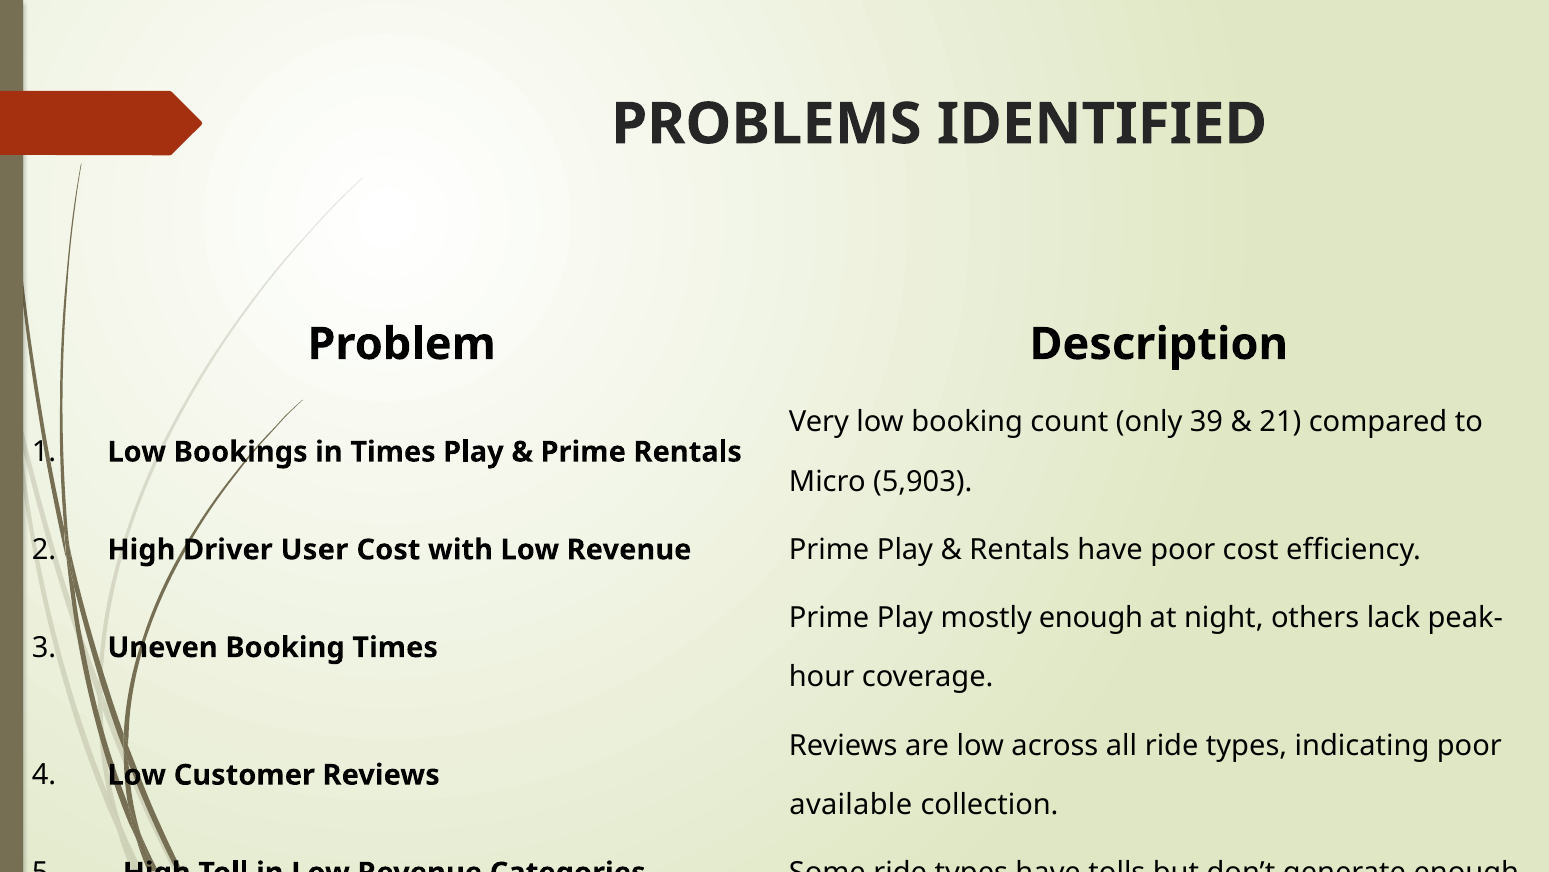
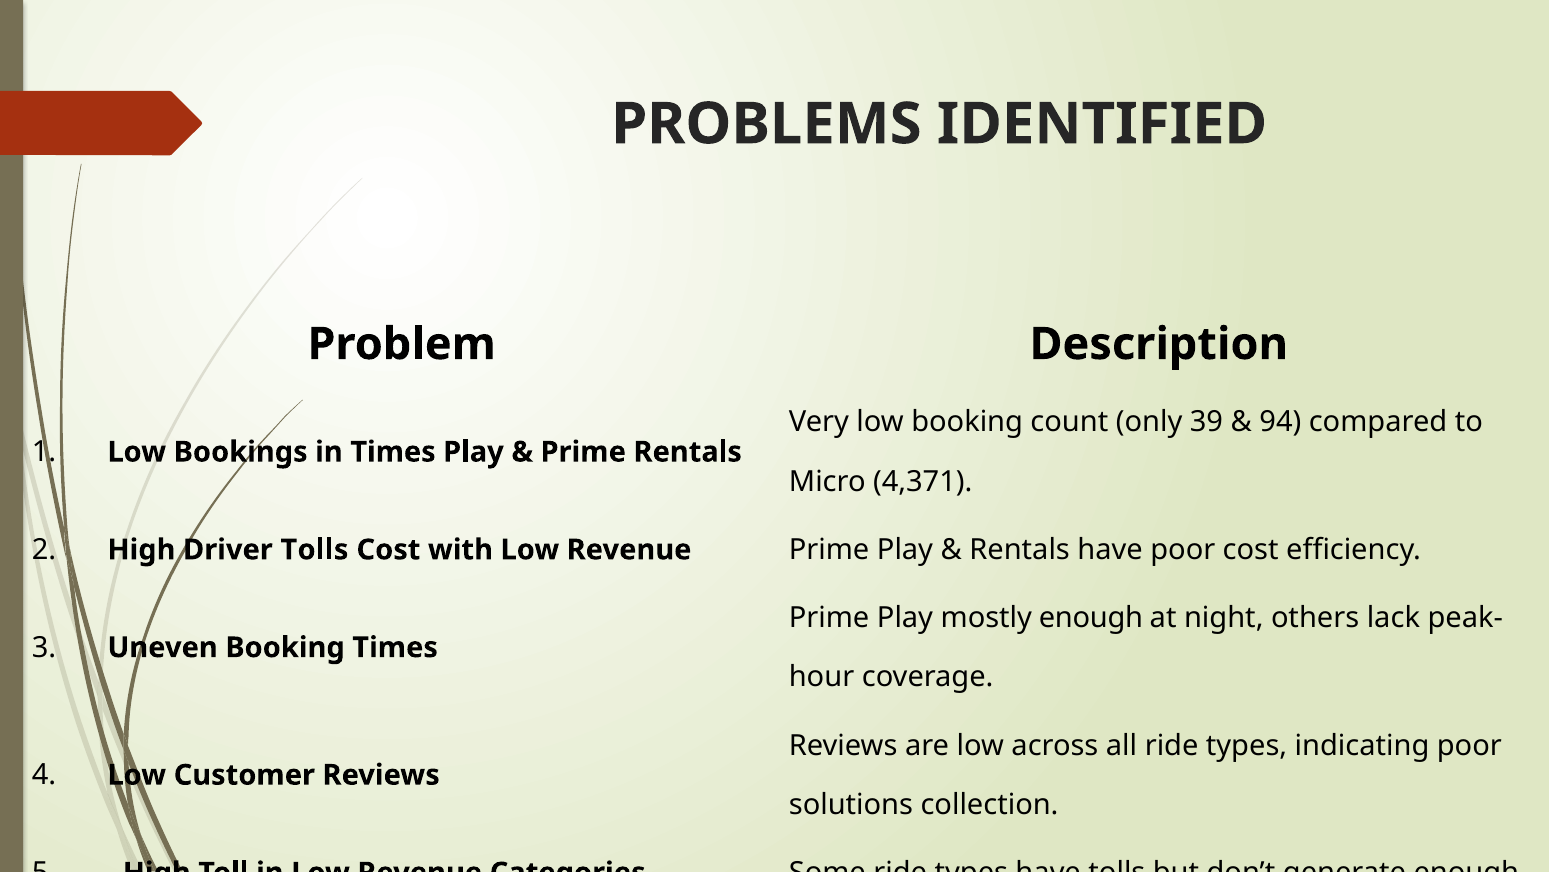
21: 21 -> 94
5,903: 5,903 -> 4,371
Driver User: User -> Tolls
available: available -> solutions
